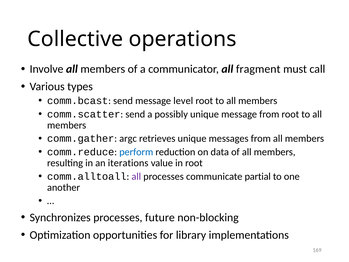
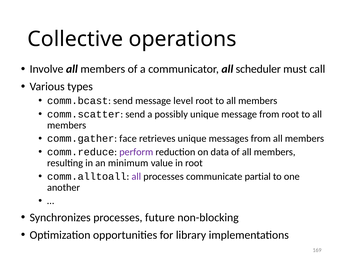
fragment: fragment -> scheduler
argc: argc -> face
perform colour: blue -> purple
iterations: iterations -> minimum
